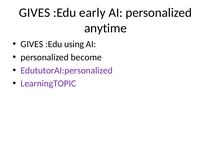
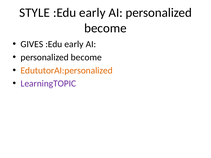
GIVES at (35, 13): GIVES -> STYLE
anytime at (105, 28): anytime -> become
using at (74, 44): using -> early
EdututorAI:personalized colour: purple -> orange
